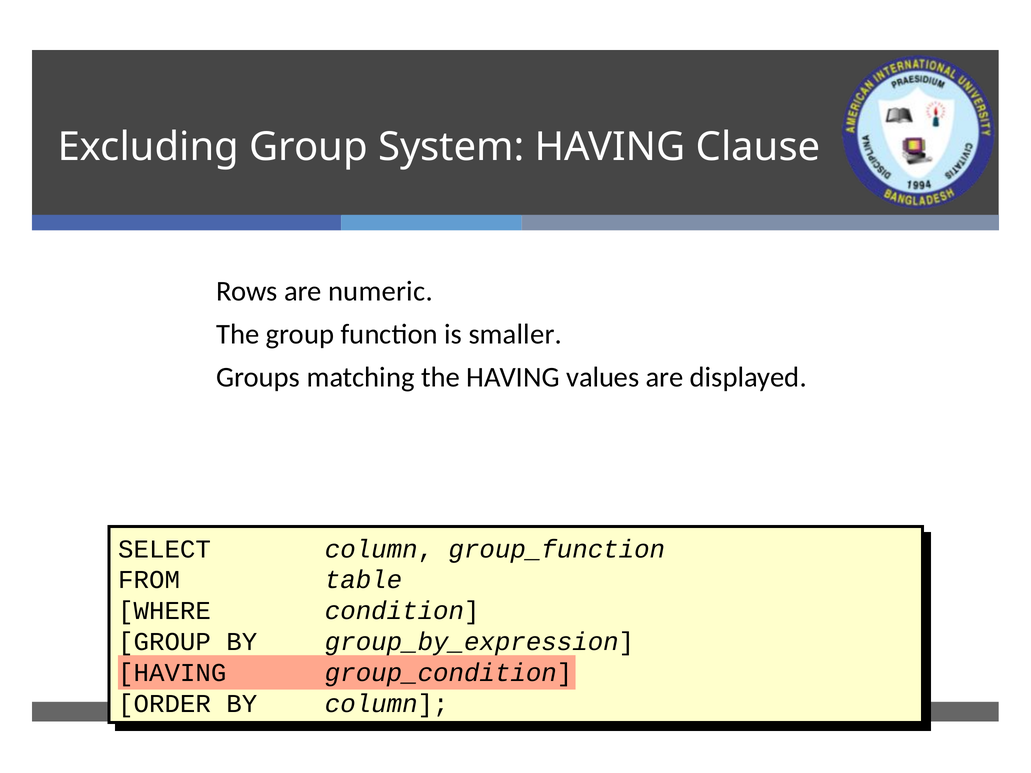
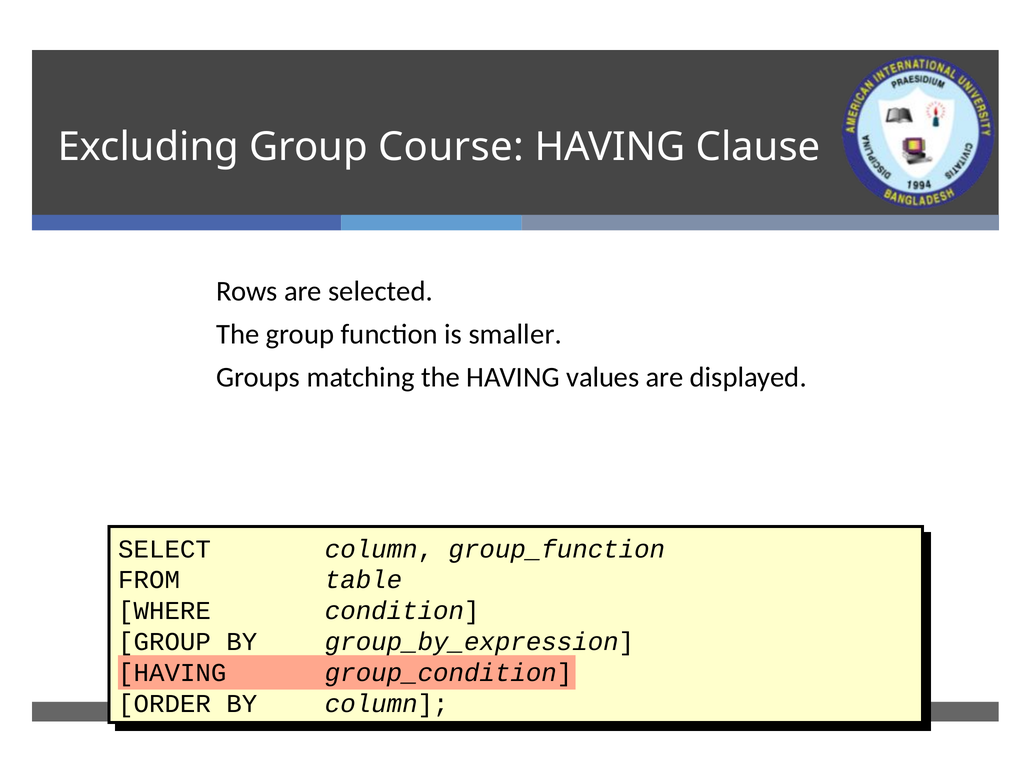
System: System -> Course
numeric: numeric -> selected
